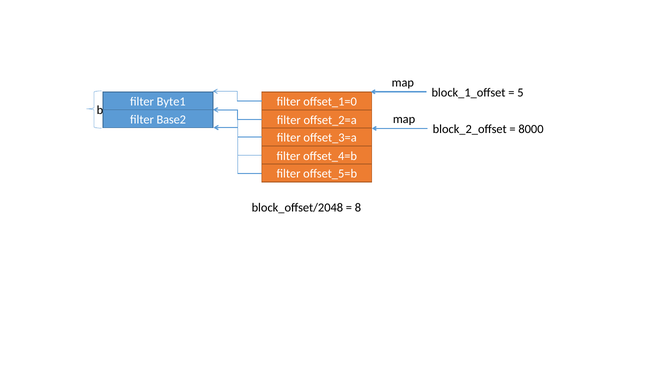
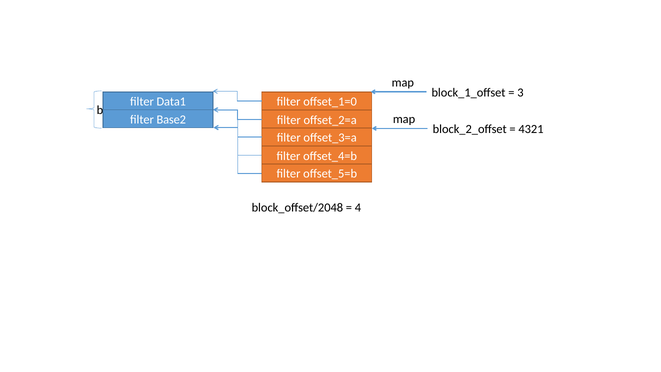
5: 5 -> 3
Byte1: Byte1 -> Data1
8000: 8000 -> 4321
8: 8 -> 4
